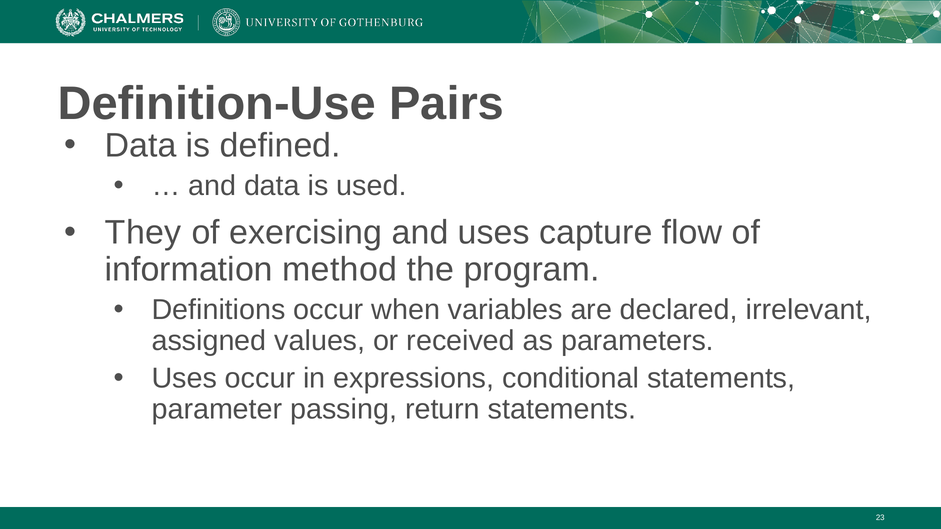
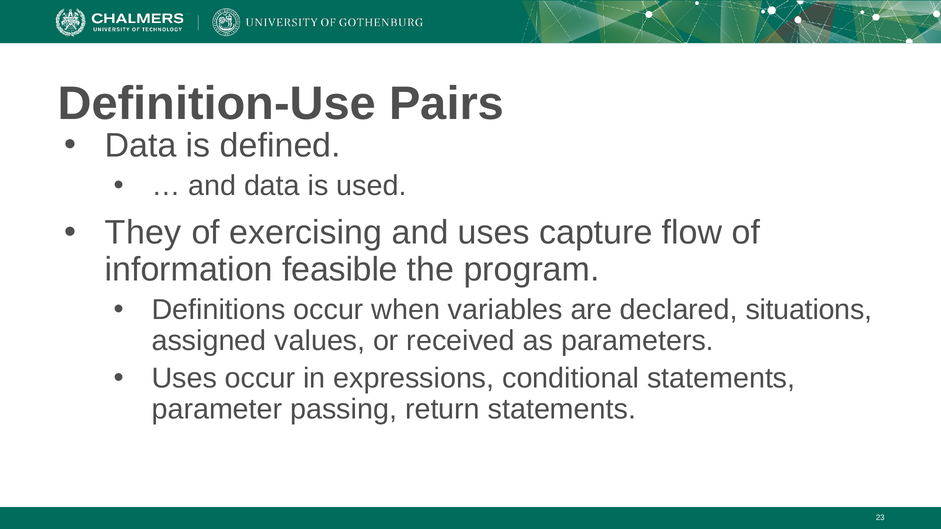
method: method -> feasible
irrelevant: irrelevant -> situations
